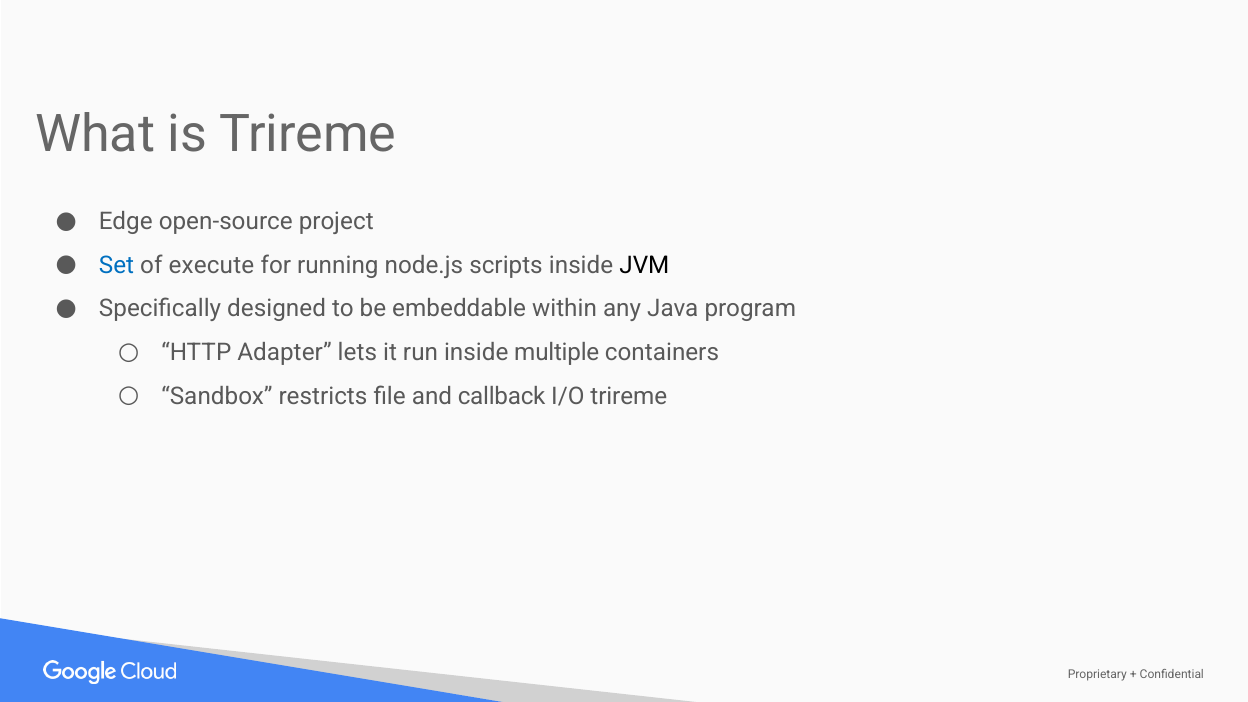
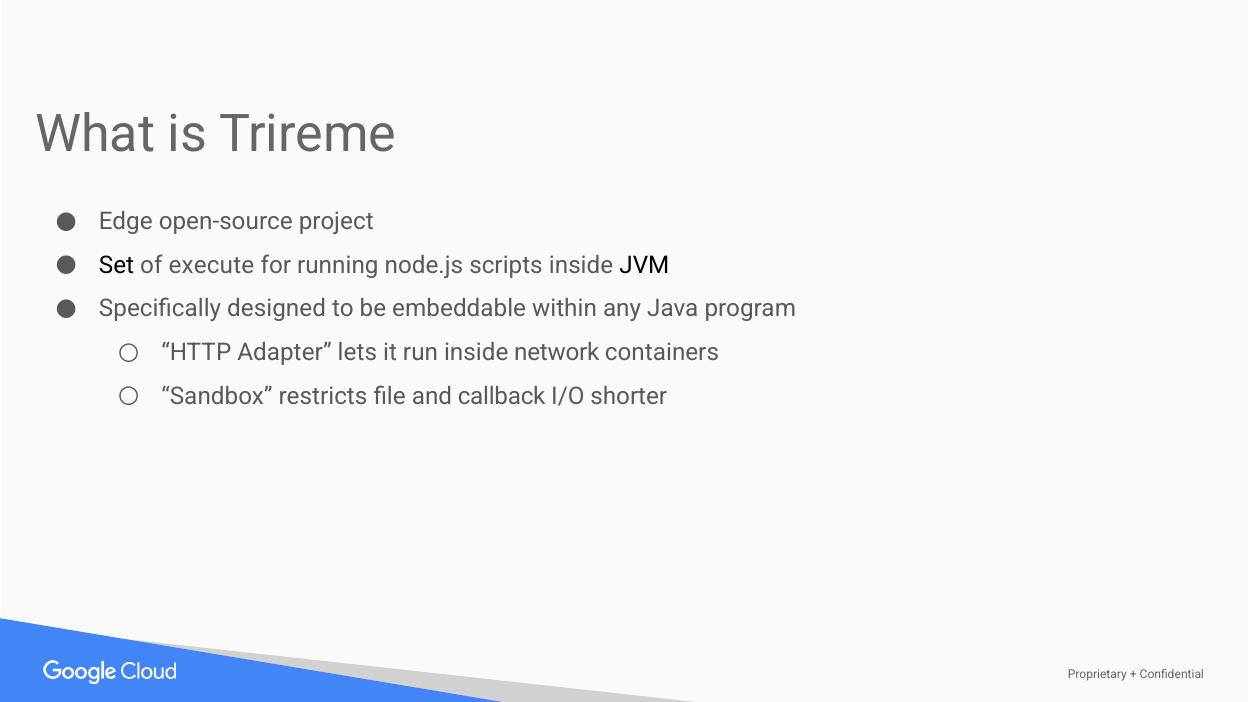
Set colour: blue -> black
multiple: multiple -> network
I/O trireme: trireme -> shorter
